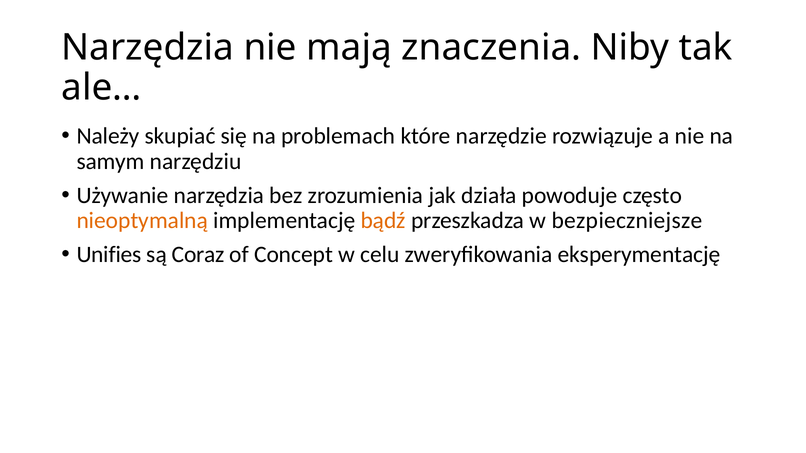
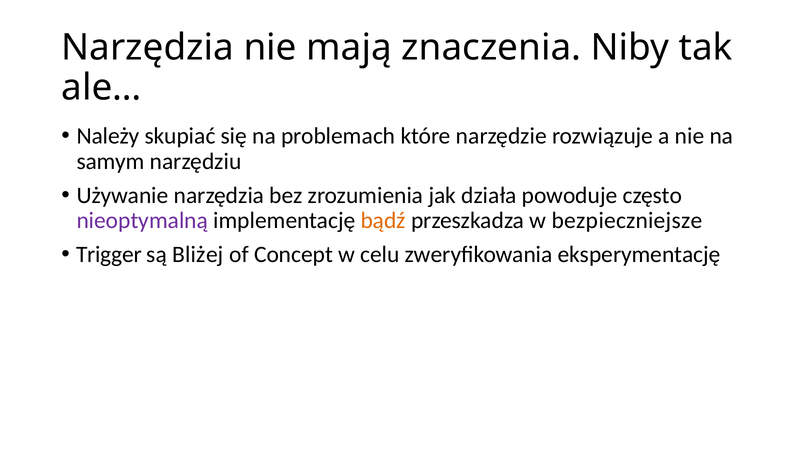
nieoptymalną colour: orange -> purple
Unifies: Unifies -> Trigger
Coraz: Coraz -> Bliżej
